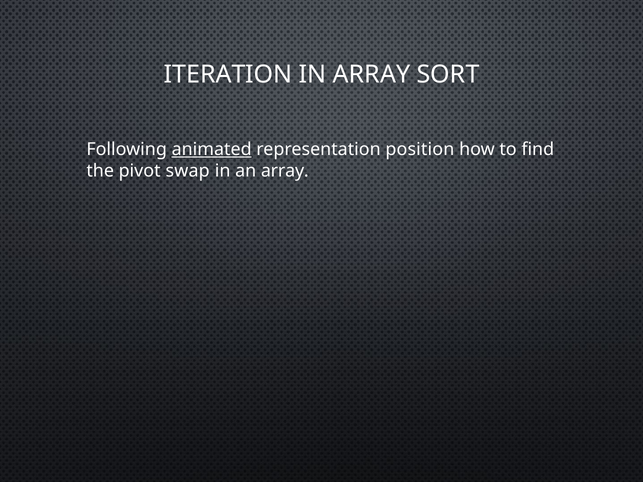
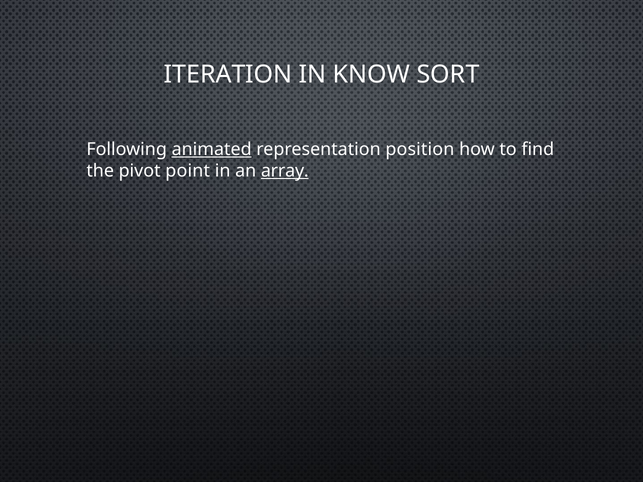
IN ARRAY: ARRAY -> KNOW
swap: swap -> point
array at (285, 171) underline: none -> present
